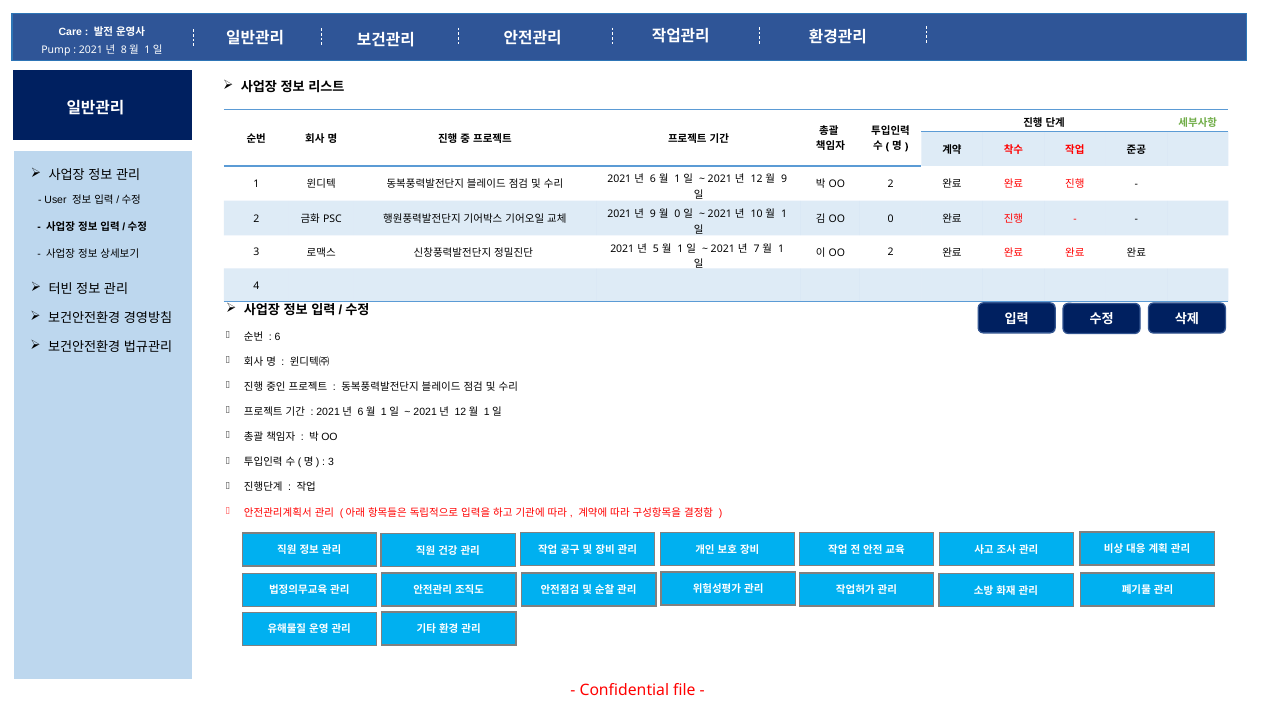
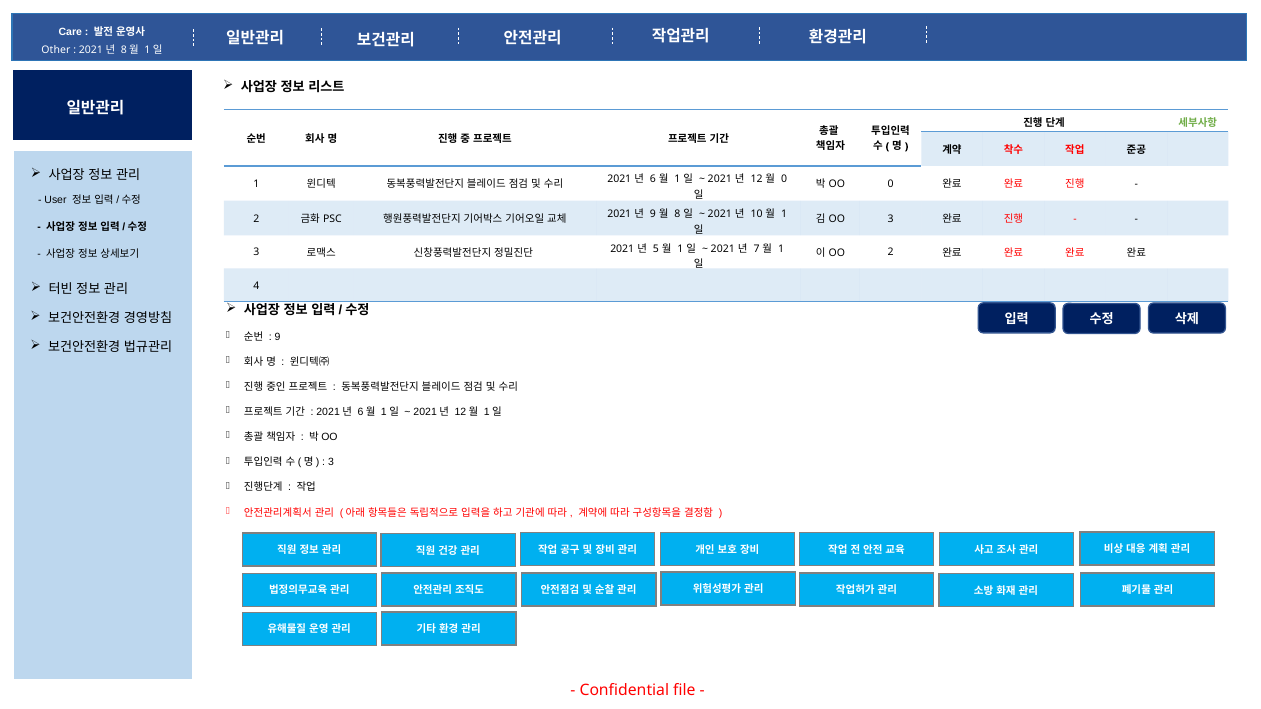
Pump: Pump -> Other
2 at (891, 184): 2 -> 0
9 at (784, 180): 9 -> 0
0 at (891, 219): 0 -> 3
0 at (677, 214): 0 -> 8
6 at (278, 337): 6 -> 9
